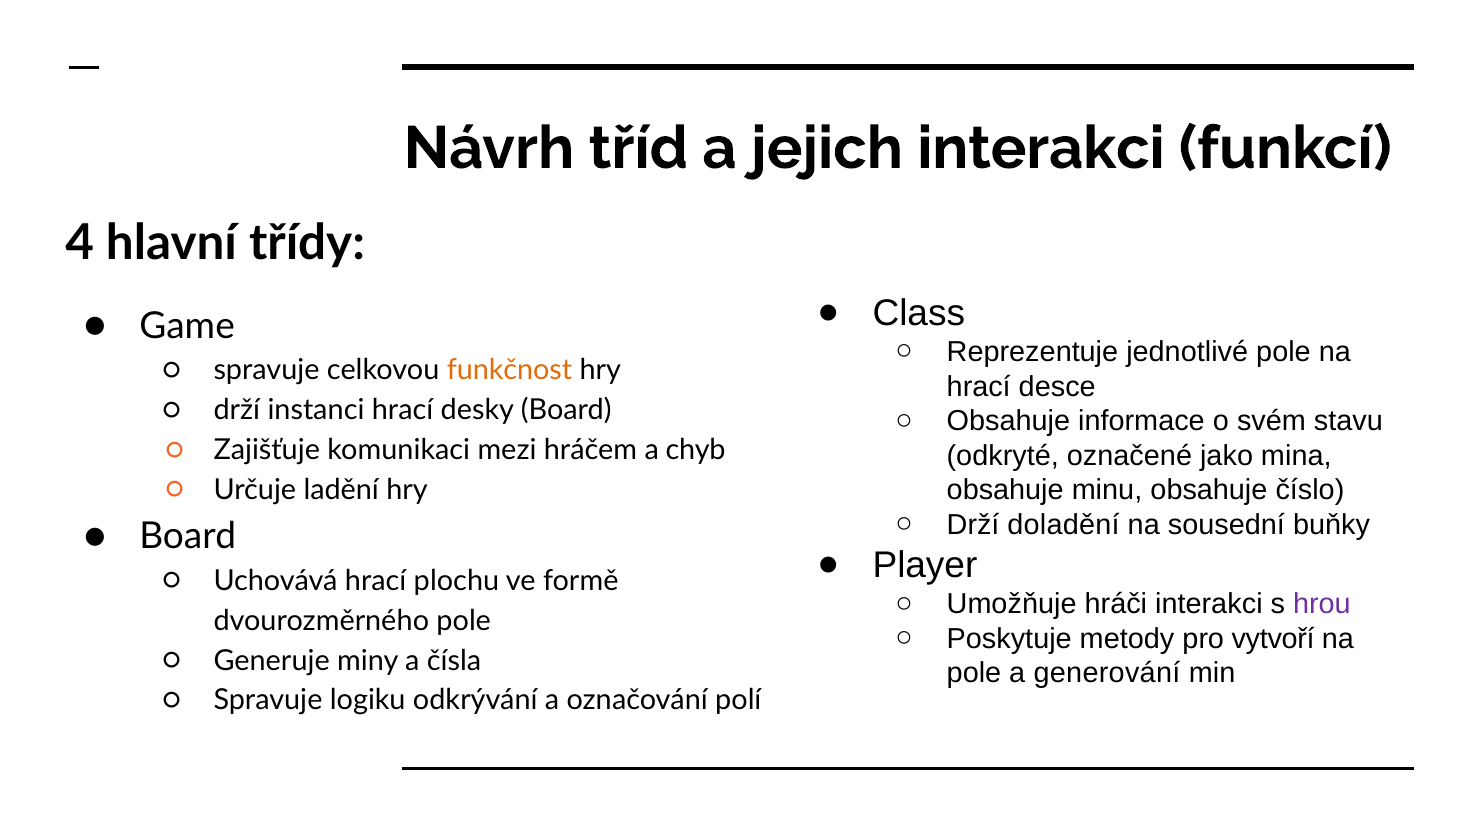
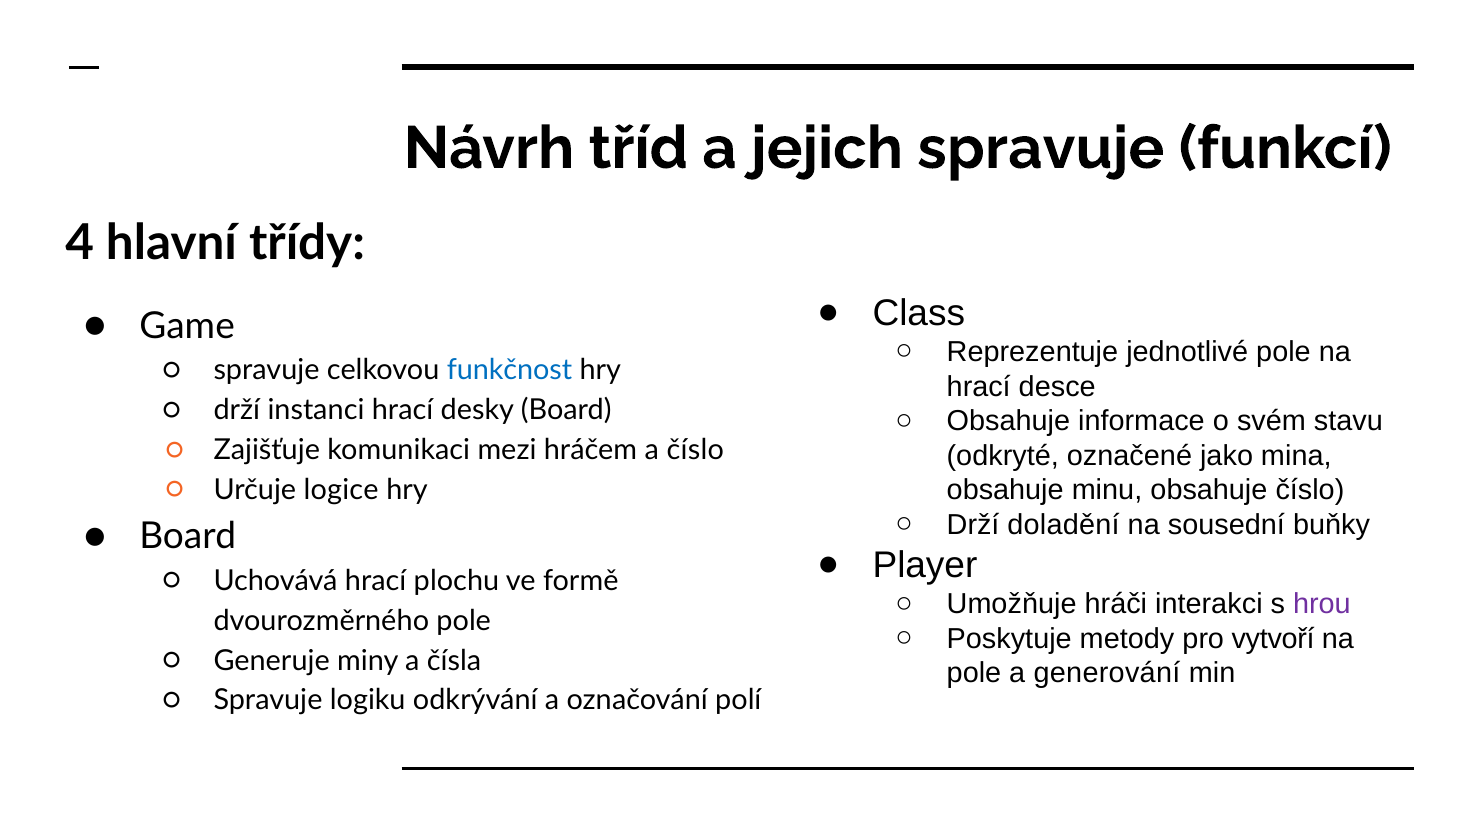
jejich interakci: interakci -> spravuje
funkčnost colour: orange -> blue
a chyb: chyb -> číslo
ladění: ladění -> logice
